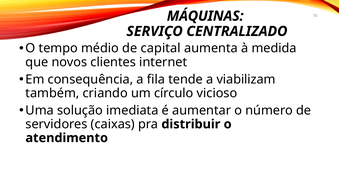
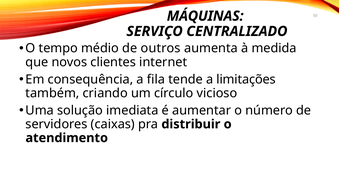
capital: capital -> outros
viabilizam: viabilizam -> limitações
